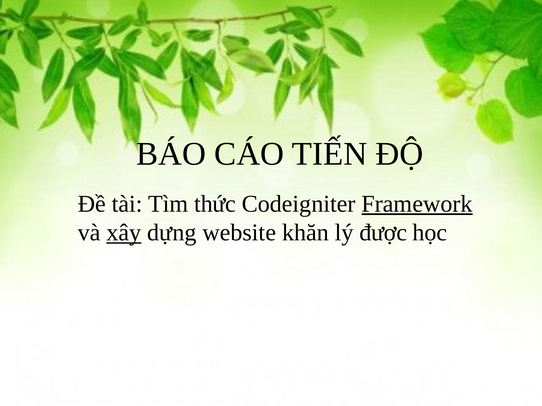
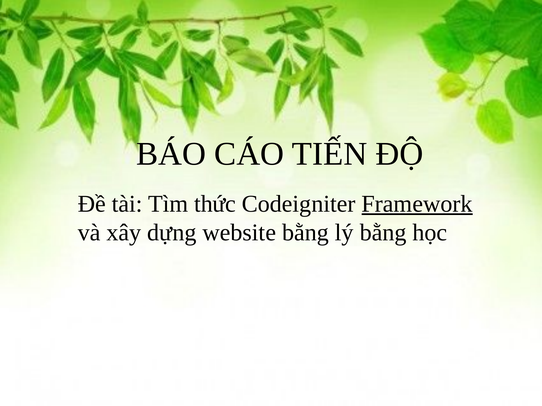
xây underline: present -> none
website khăn: khăn -> bằng
lý được: được -> bằng
